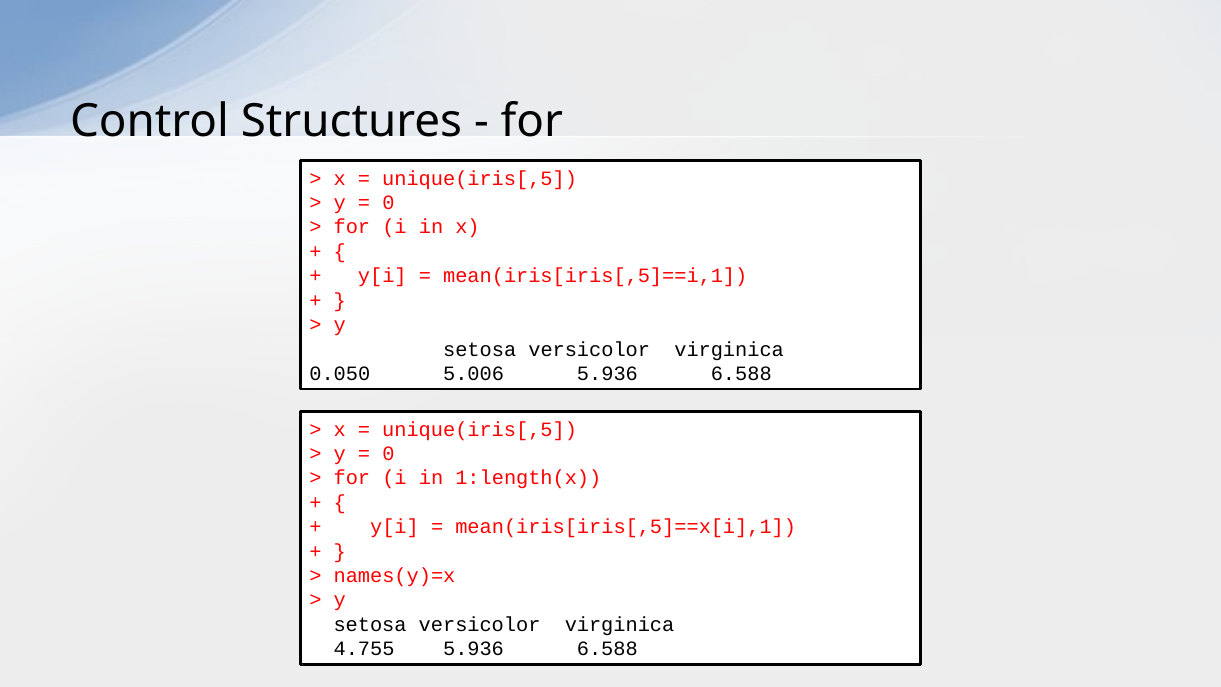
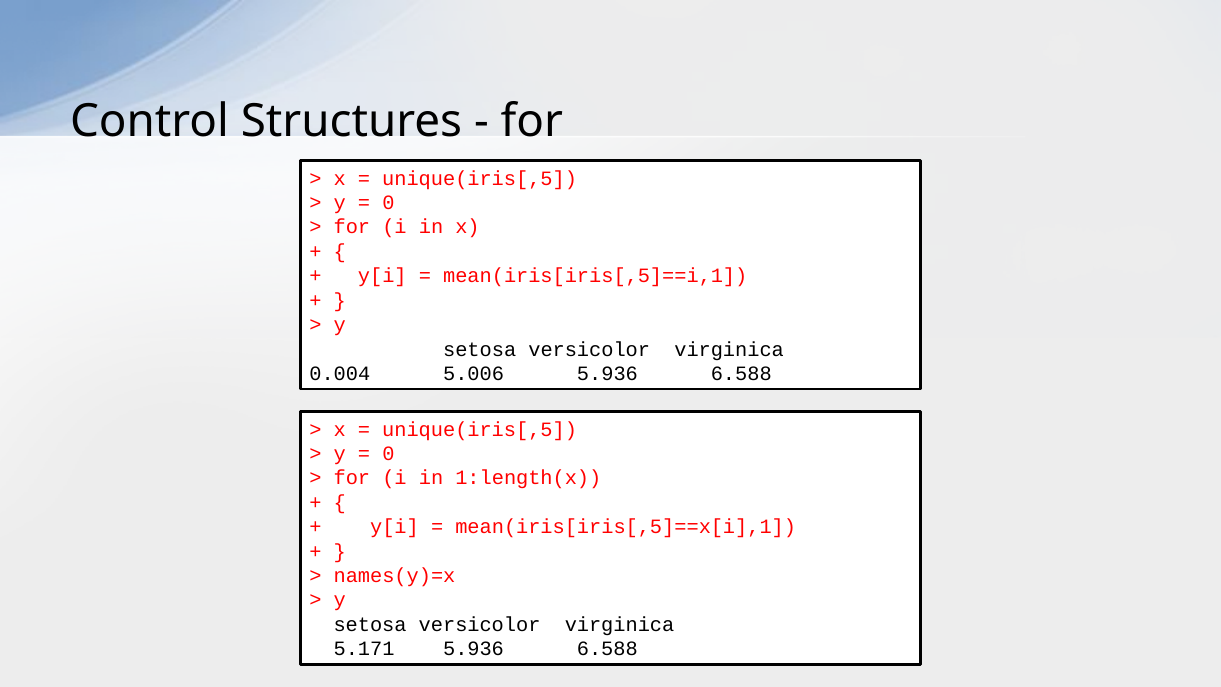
0.050: 0.050 -> 0.004
4.755: 4.755 -> 5.171
